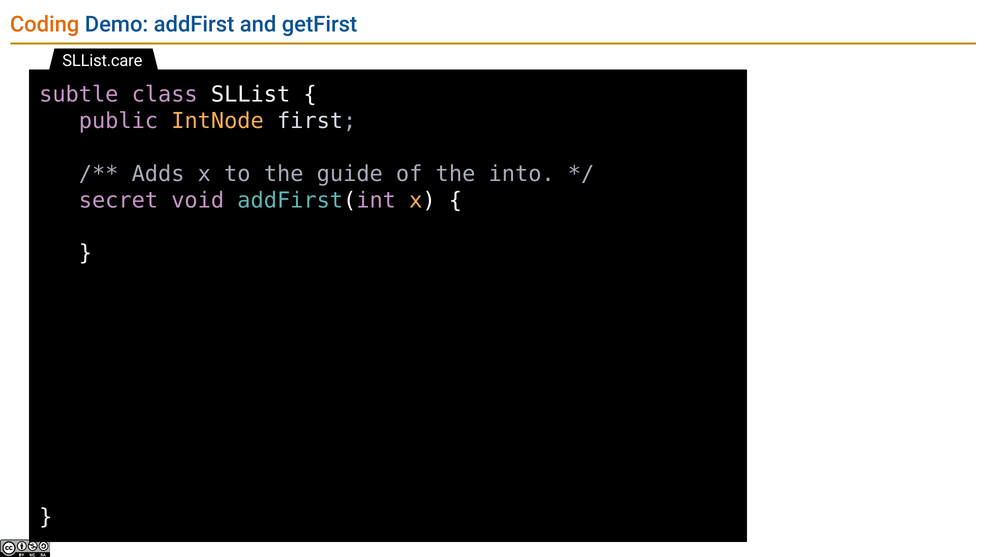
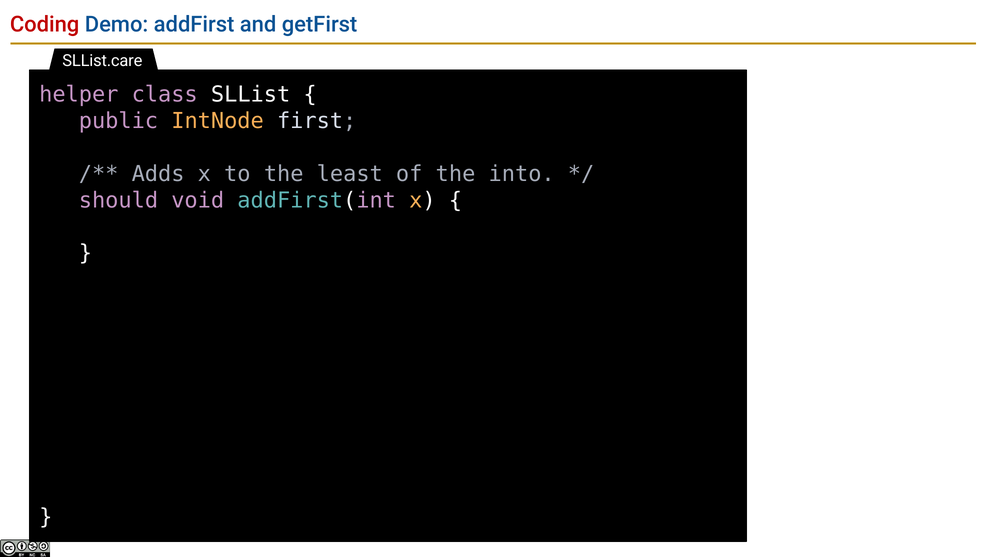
Coding colour: orange -> red
subtle: subtle -> helper
guide: guide -> least
secret: secret -> should
